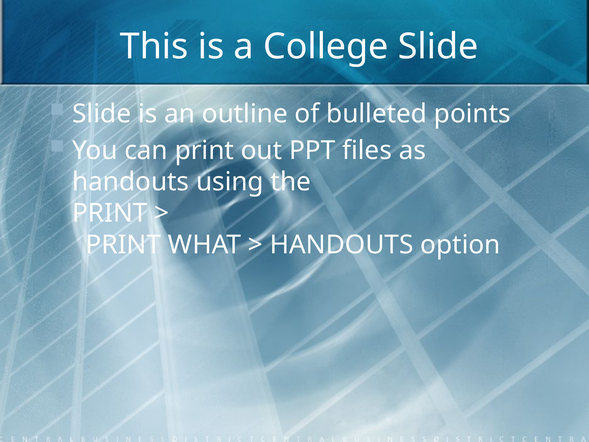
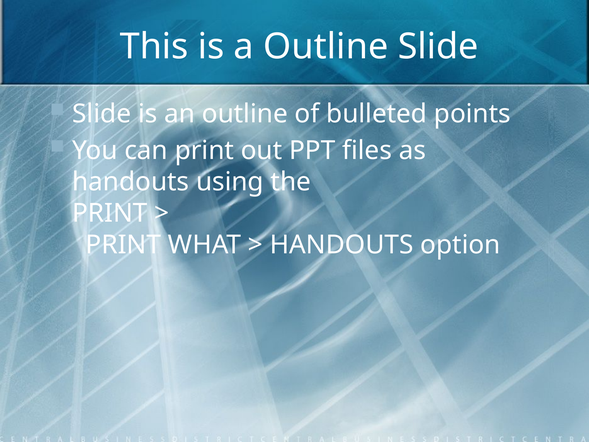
a College: College -> Outline
